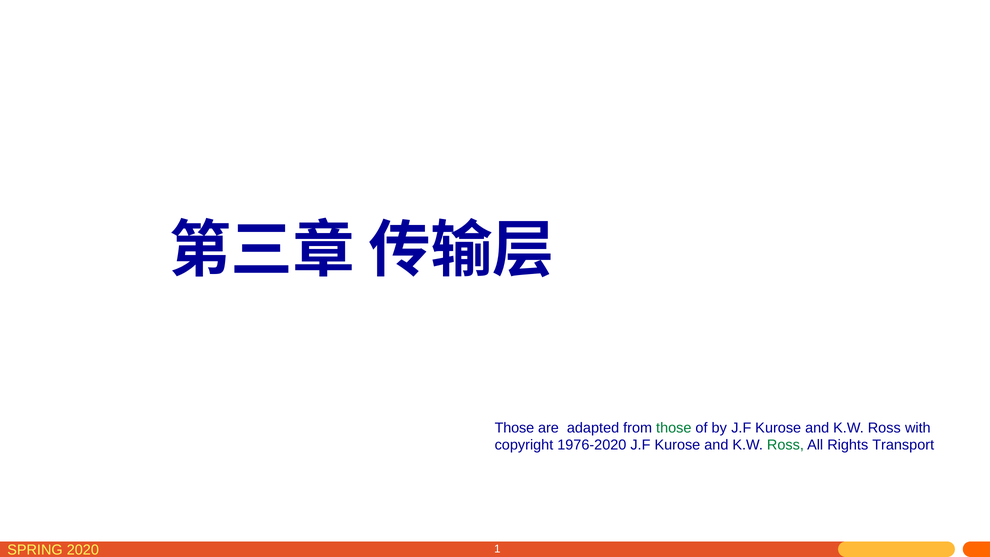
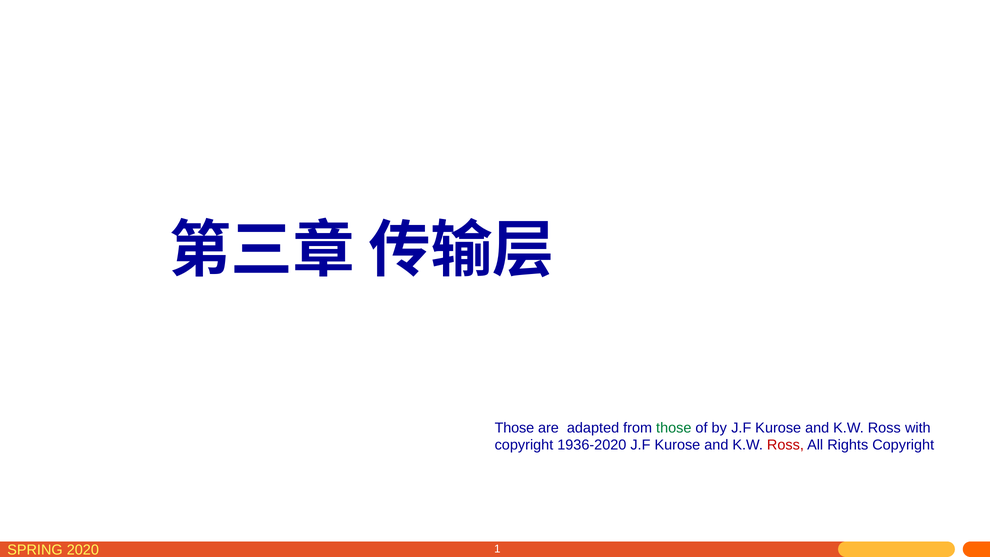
1976-2020: 1976-2020 -> 1936-2020
Ross at (785, 445) colour: green -> red
Rights Transport: Transport -> Copyright
